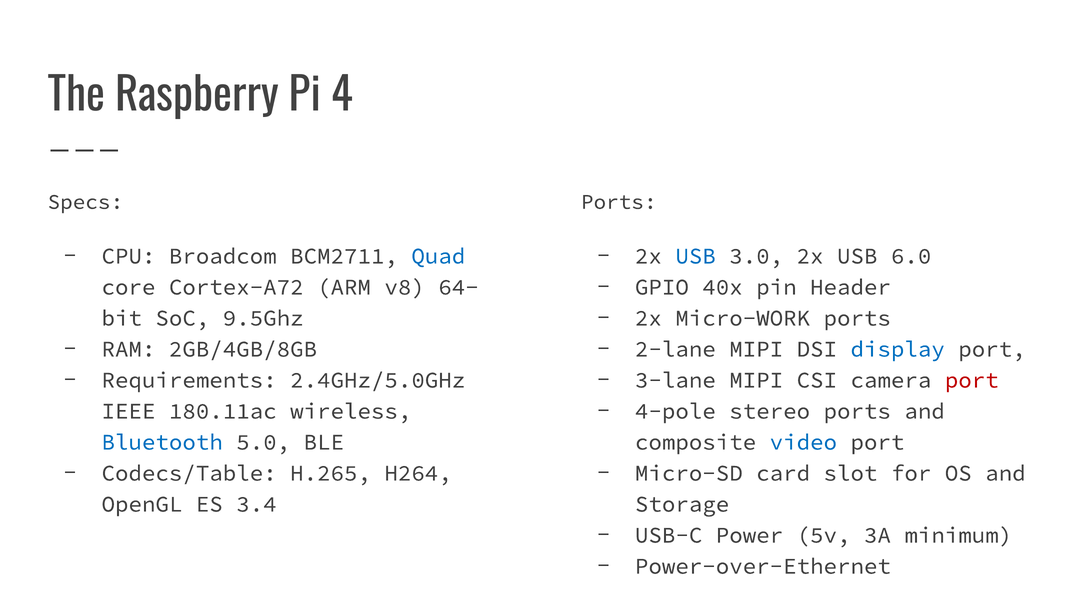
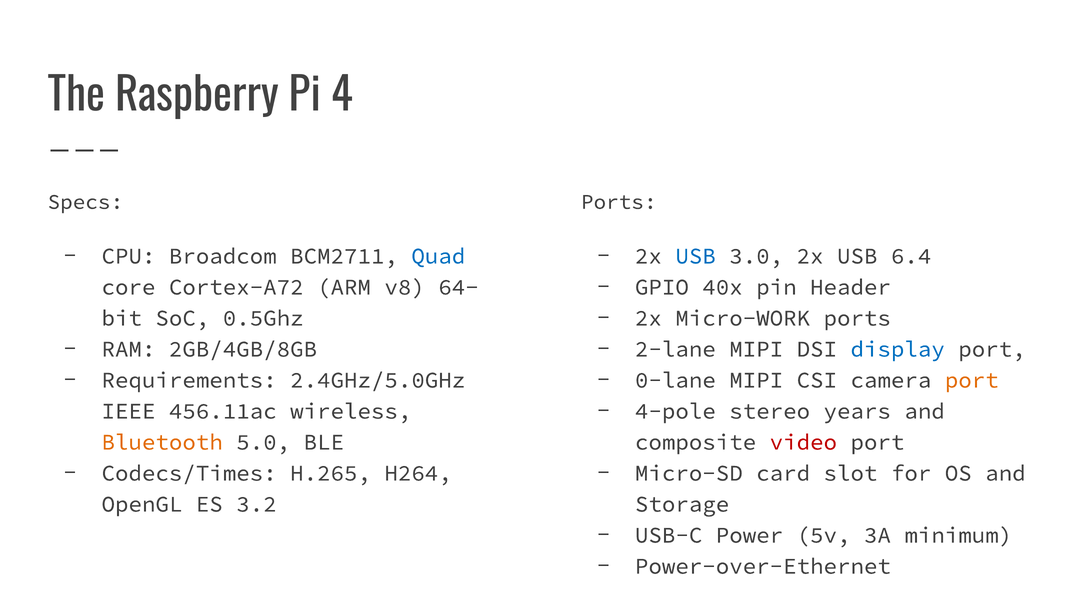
6.0: 6.0 -> 6.4
9.5Ghz: 9.5Ghz -> 0.5Ghz
3-lane: 3-lane -> 0-lane
port at (972, 380) colour: red -> orange
stereo ports: ports -> years
180.11ac: 180.11ac -> 456.11ac
Bluetooth colour: blue -> orange
video colour: blue -> red
Codecs/Table: Codecs/Table -> Codecs/Times
3.4: 3.4 -> 3.2
